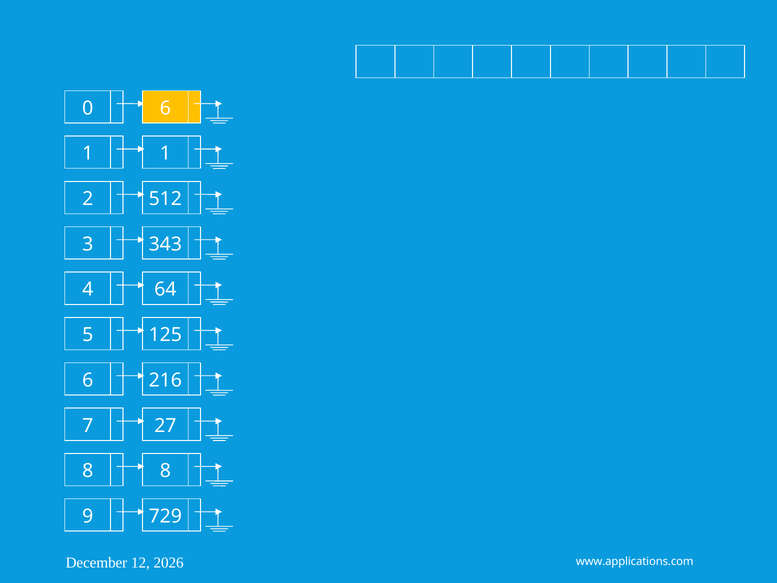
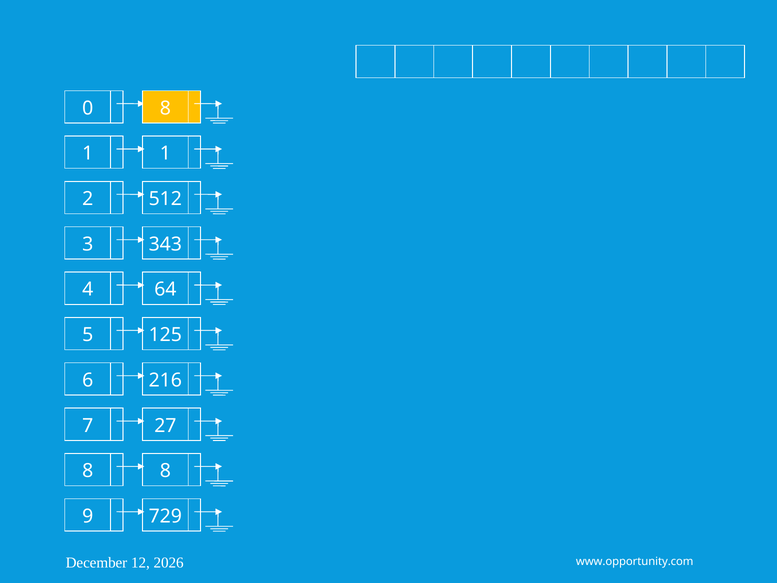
0 6: 6 -> 8
www.applications.com: www.applications.com -> www.opportunity.com
